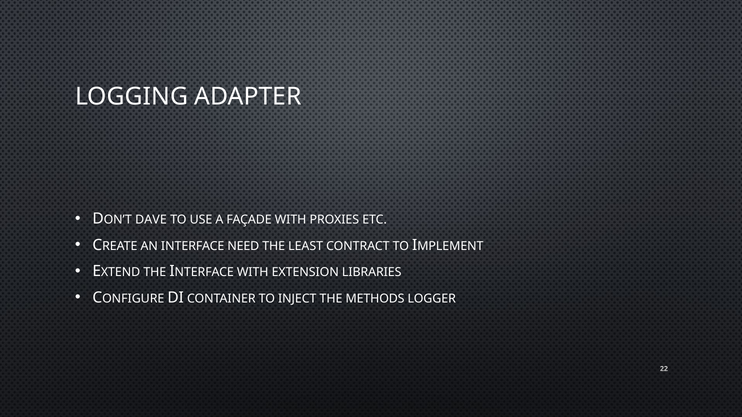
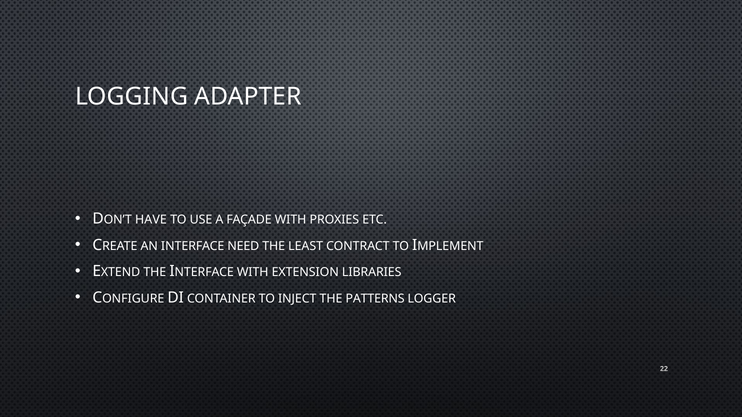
DAVE: DAVE -> HAVE
METHODS: METHODS -> PATTERNS
